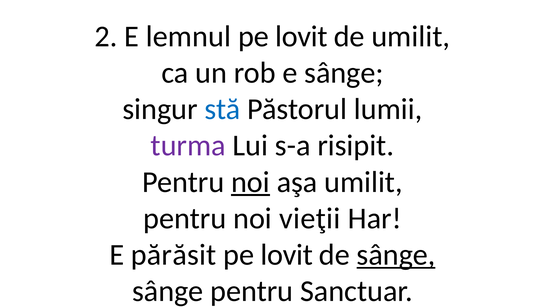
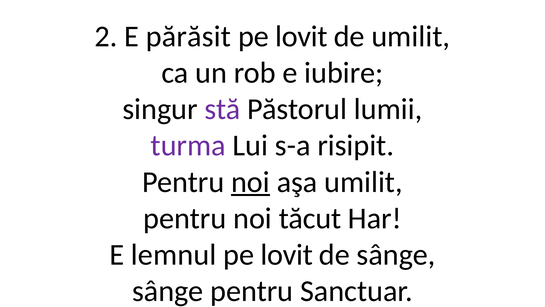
lemnul: lemnul -> părăsit
e sânge: sânge -> iubire
stă colour: blue -> purple
vieţii: vieţii -> tăcut
părăsit: părăsit -> lemnul
sânge at (396, 254) underline: present -> none
